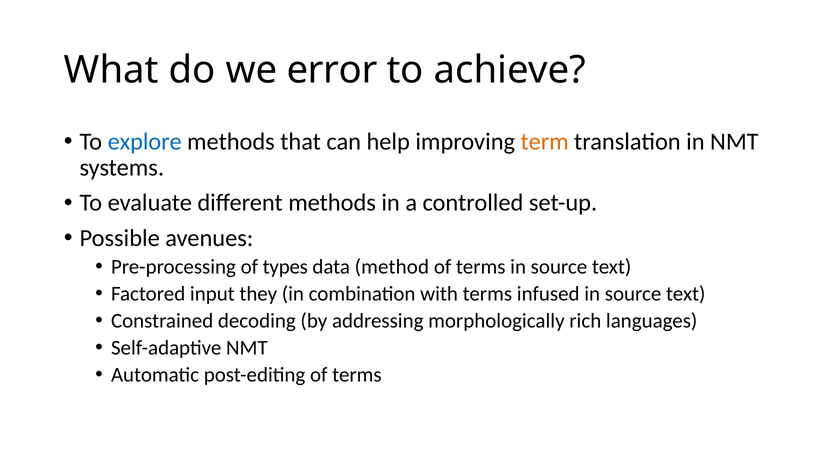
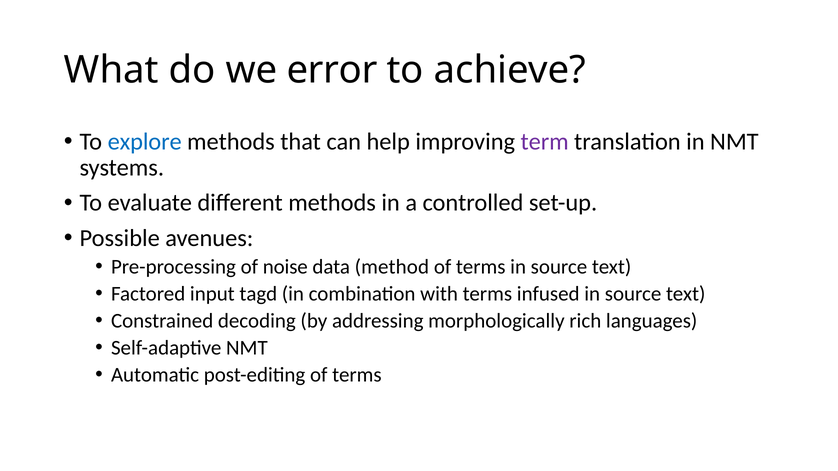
term colour: orange -> purple
types: types -> noise
they: they -> tagd
